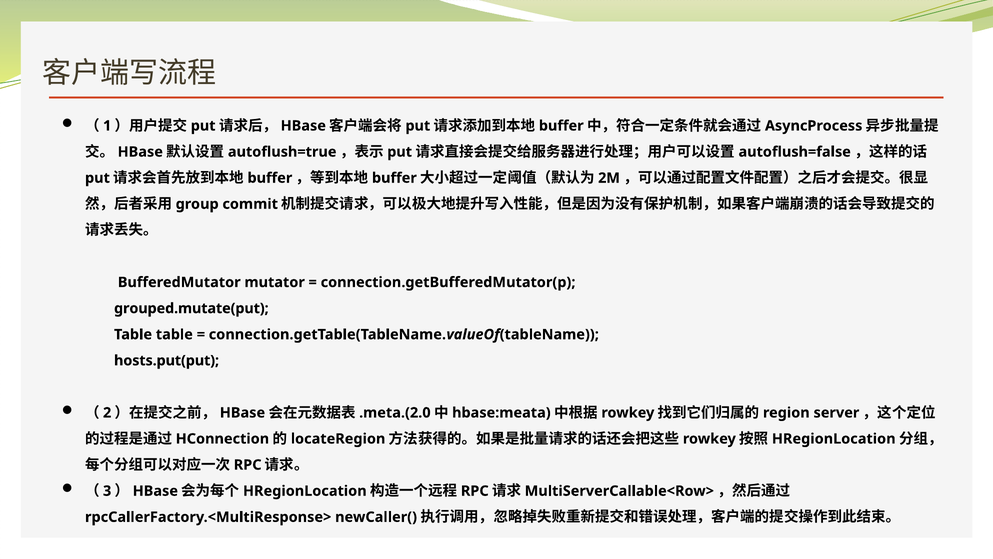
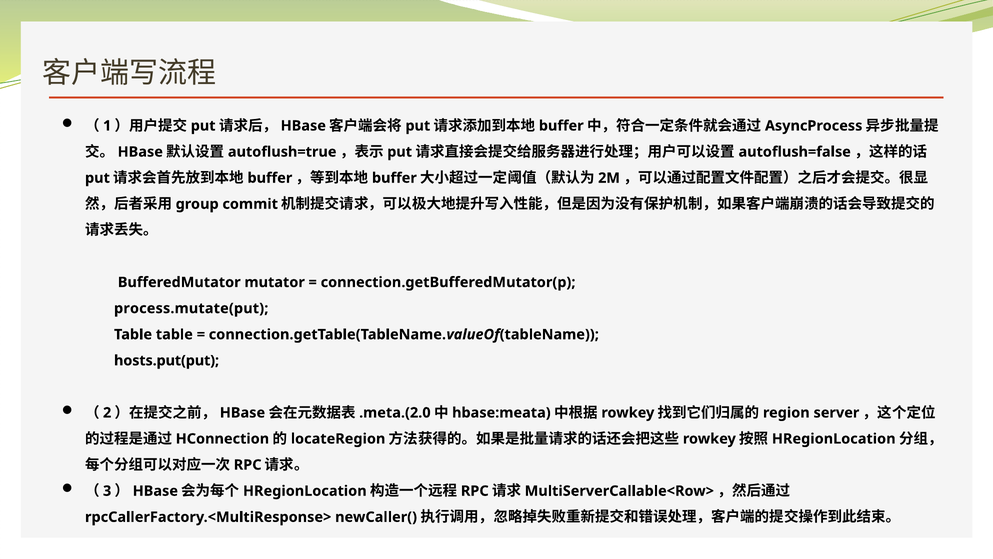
grouped.mutate(put: grouped.mutate(put -> process.mutate(put
